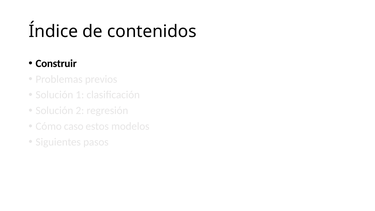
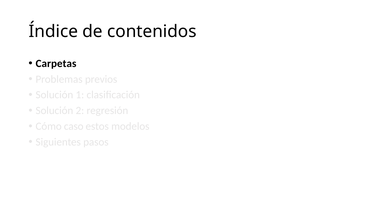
Construir: Construir -> Carpetas
